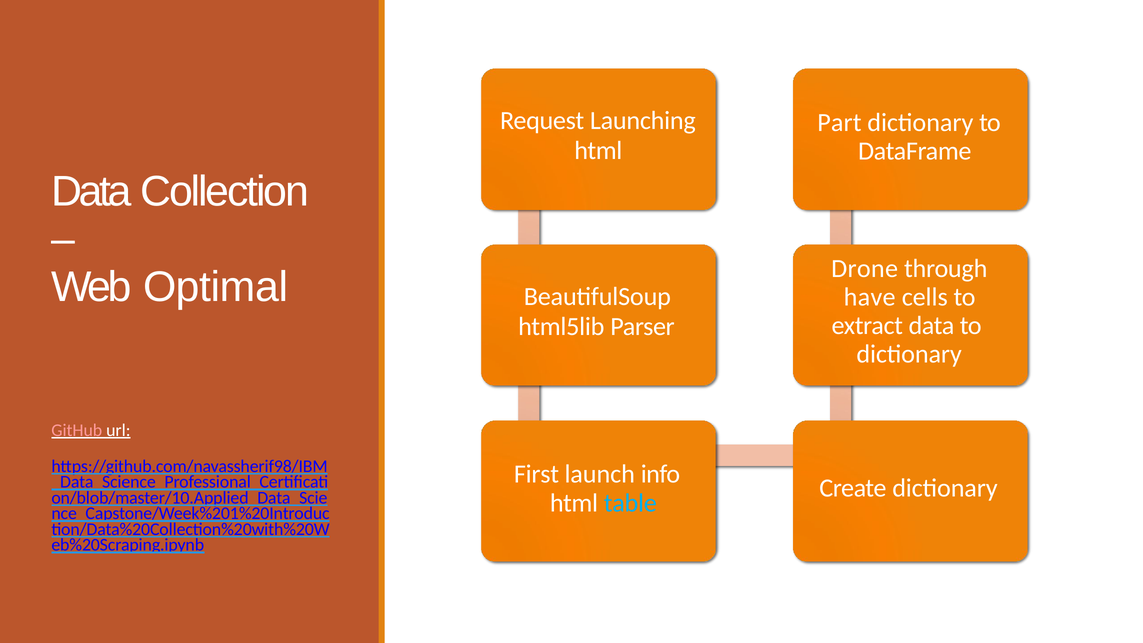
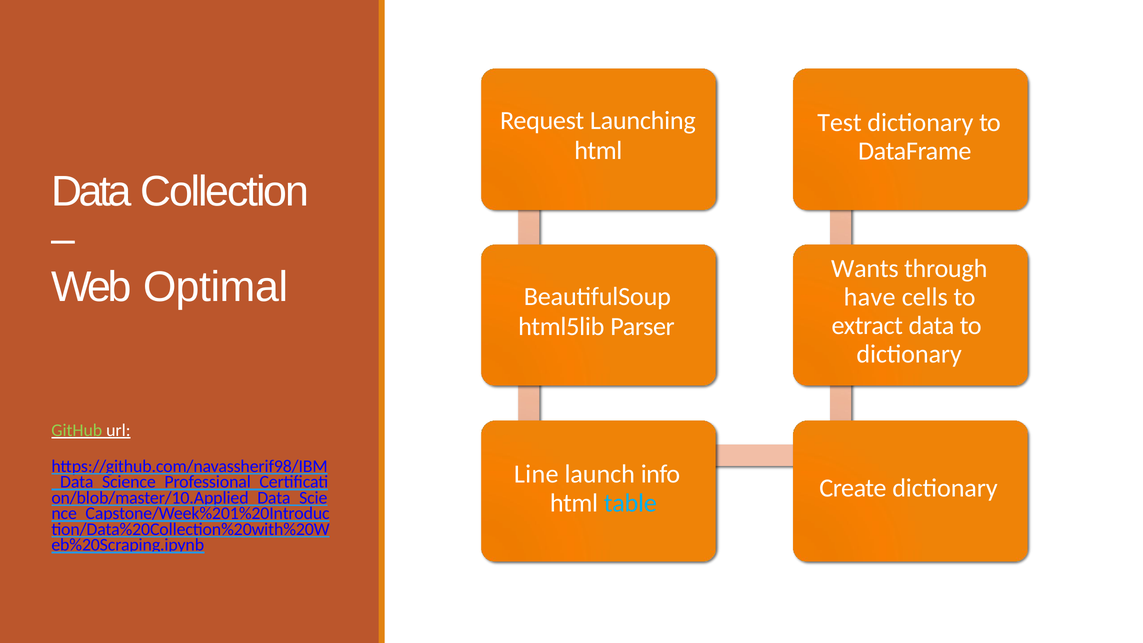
Part: Part -> Test
Drone: Drone -> Wants
GitHub colour: pink -> light green
First: First -> Line
